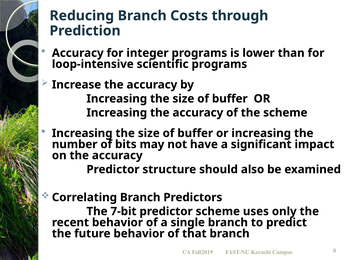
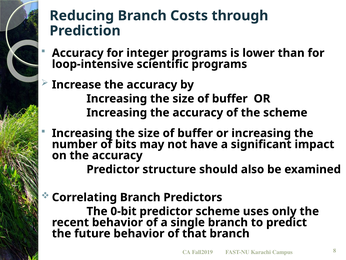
7-bit: 7-bit -> 0-bit
